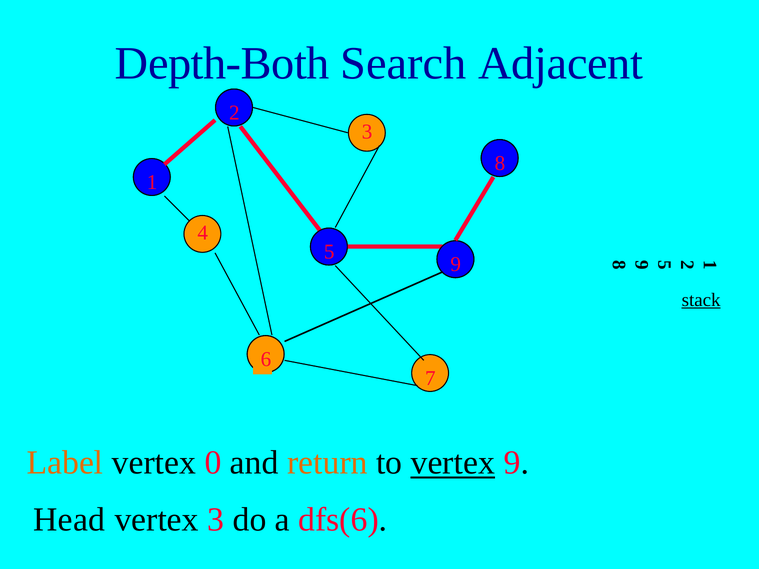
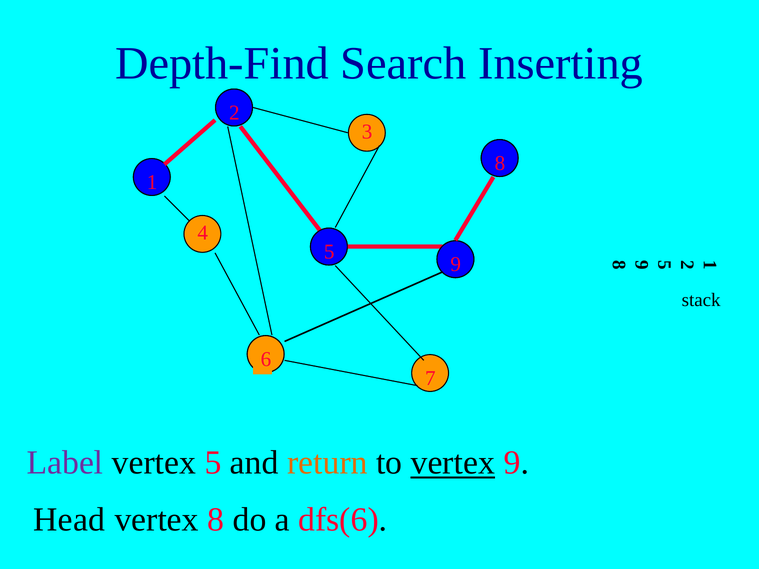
Depth-Both: Depth-Both -> Depth-Find
Adjacent: Adjacent -> Inserting
stack underline: present -> none
Label colour: orange -> purple
vertex 0: 0 -> 5
vertex 3: 3 -> 8
